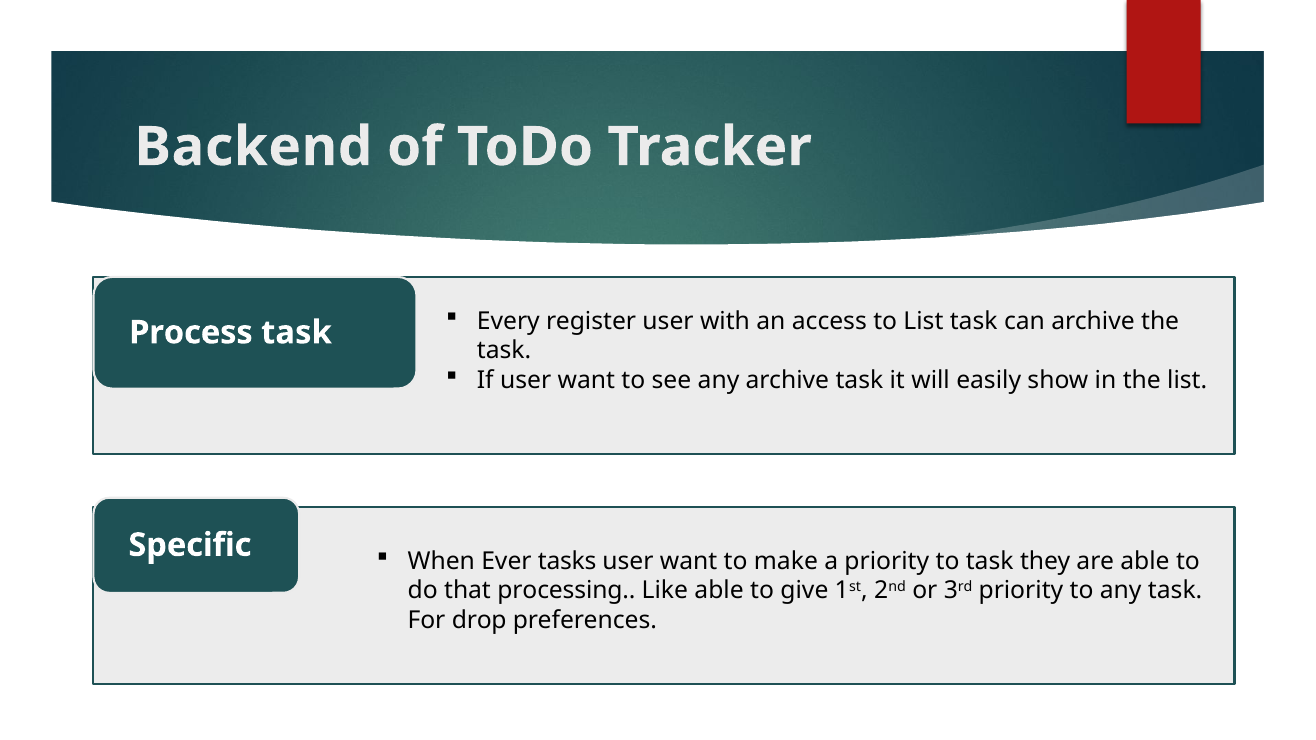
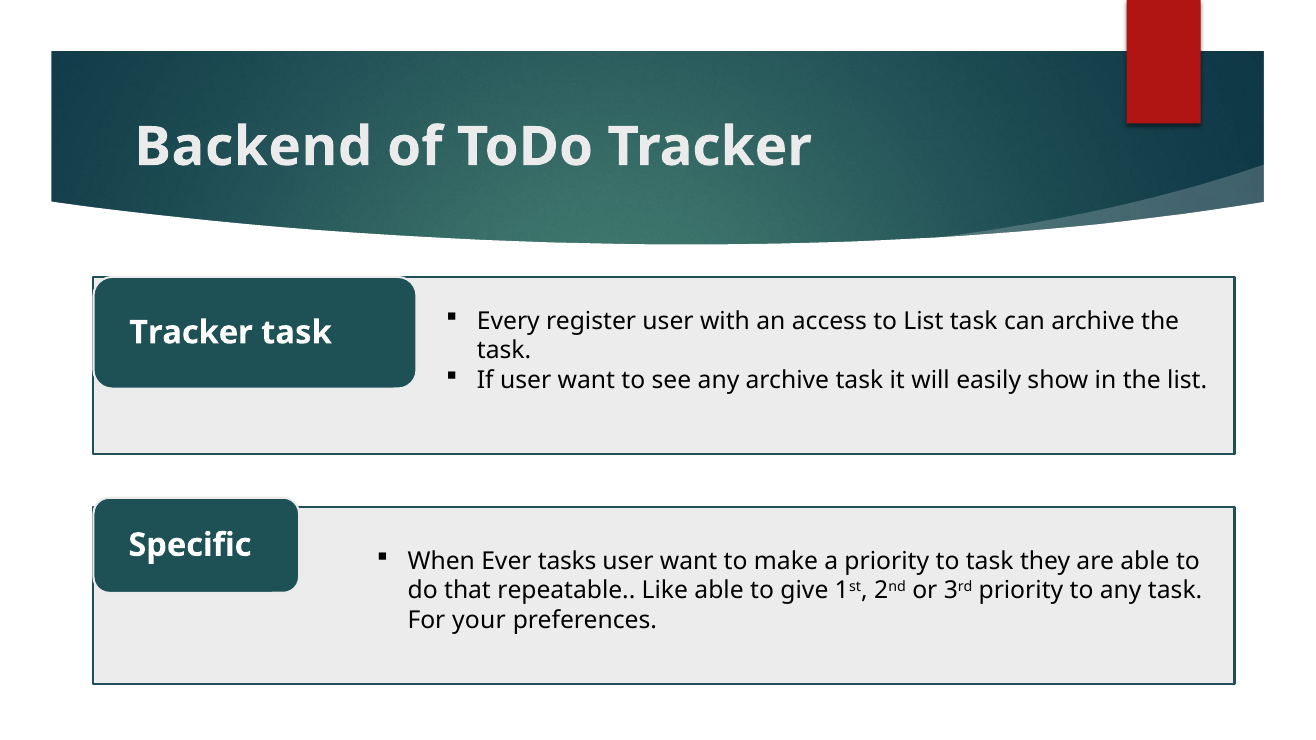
Process at (191, 333): Process -> Tracker
processing: processing -> repeatable
drop: drop -> your
